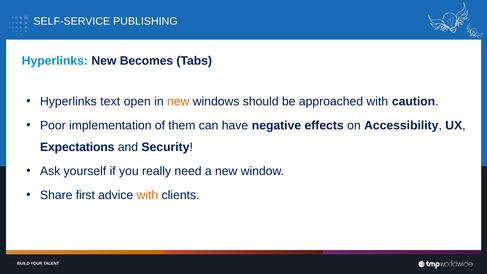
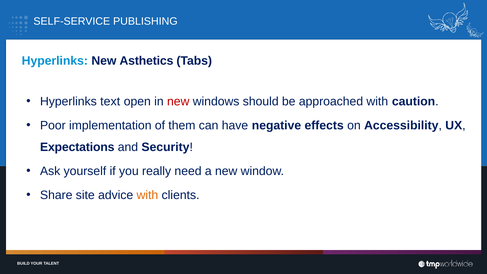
Becomes: Becomes -> Asthetics
new at (178, 101) colour: orange -> red
first: first -> site
